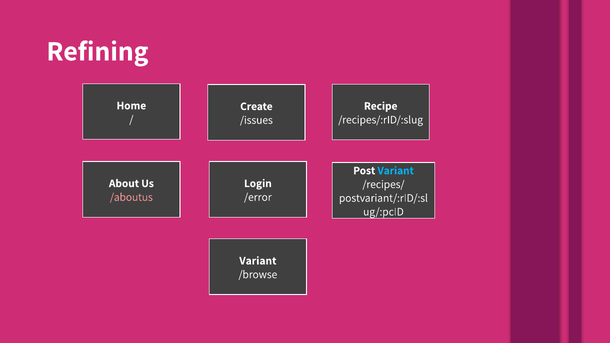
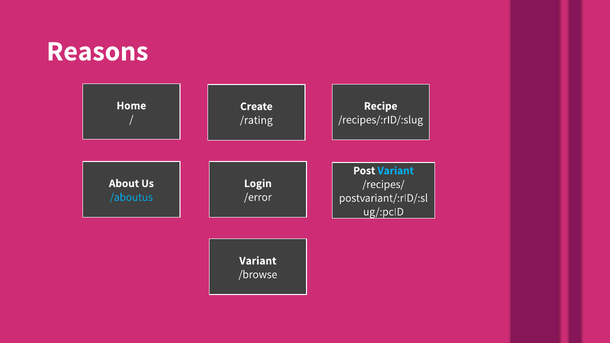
Refining: Refining -> Reasons
/issues: /issues -> /rating
/aboutus colour: pink -> light blue
